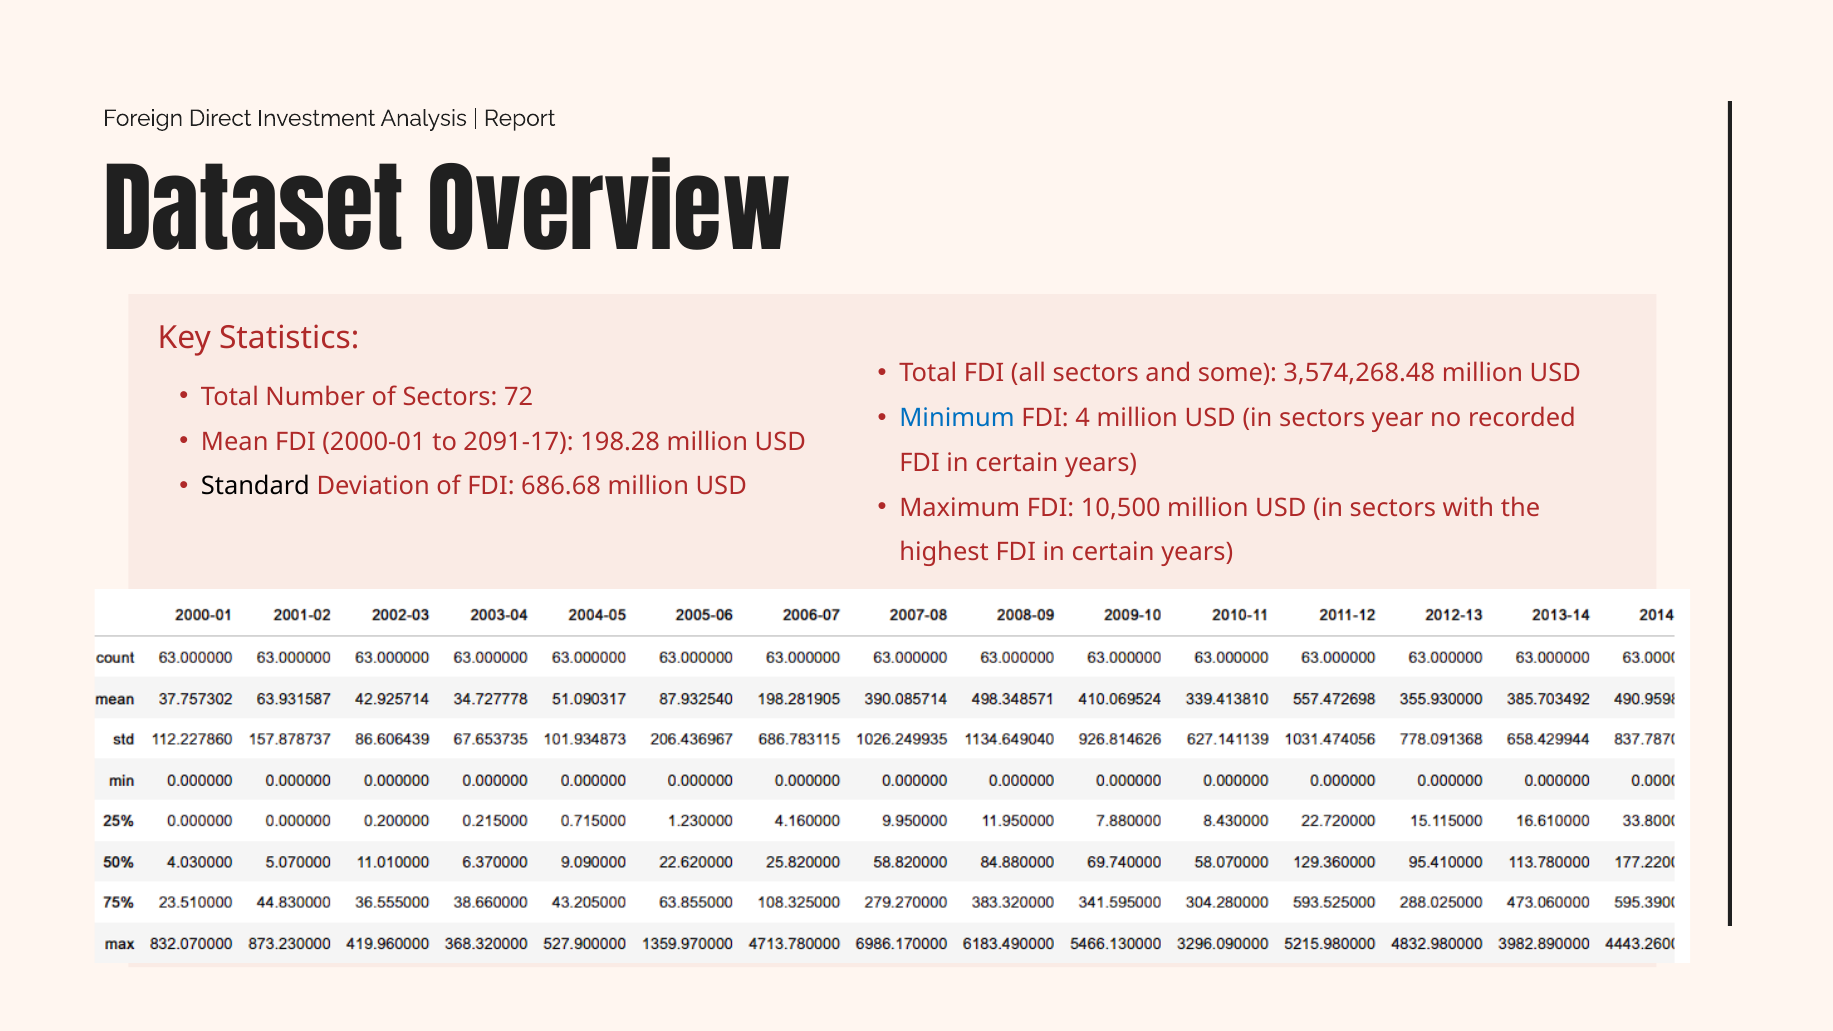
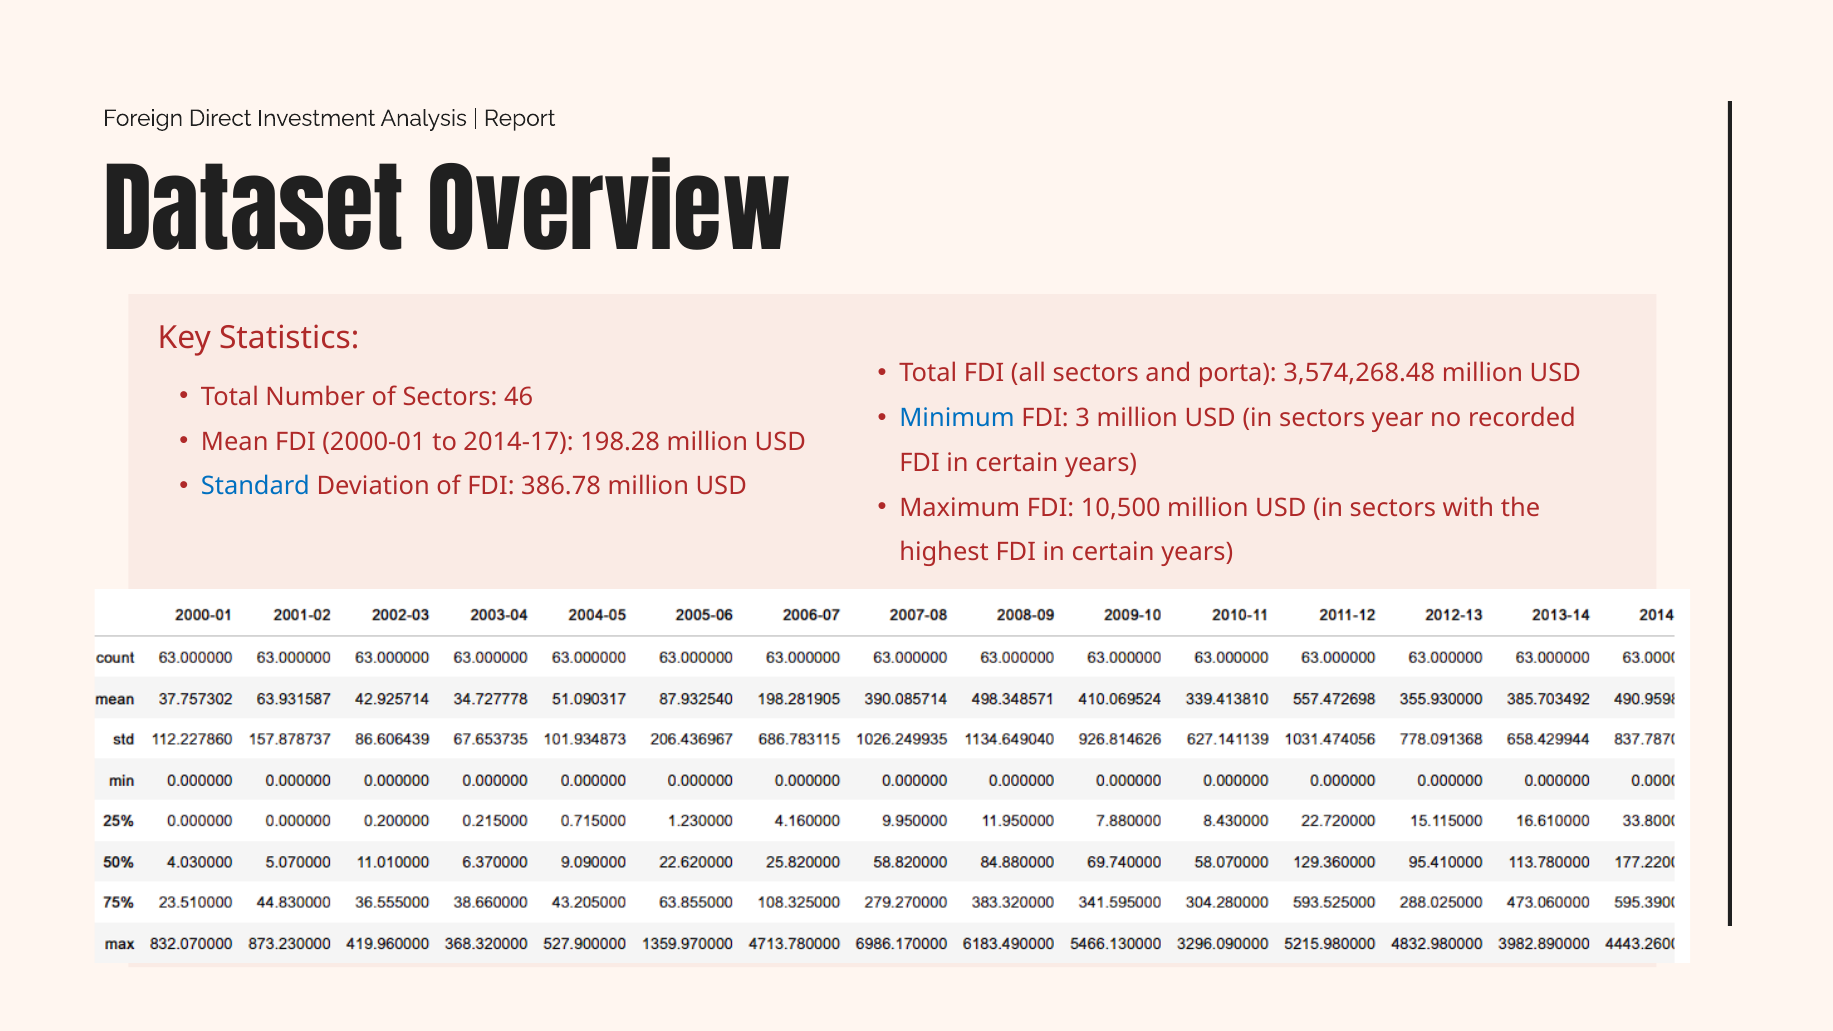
and some: some -> porta
72: 72 -> 46
4: 4 -> 3
2091-17: 2091-17 -> 2014-17
Standard colour: black -> blue
686.68: 686.68 -> 386.78
